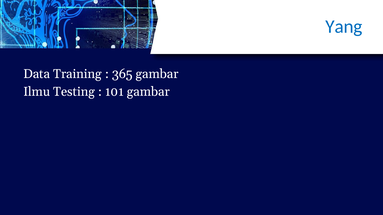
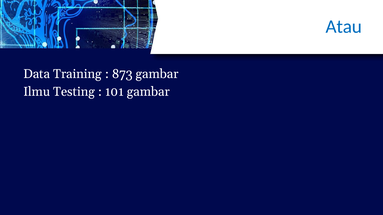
Yang: Yang -> Atau
365: 365 -> 873
